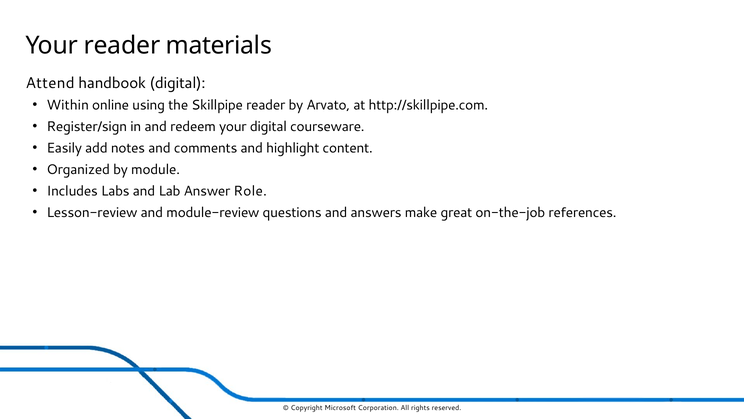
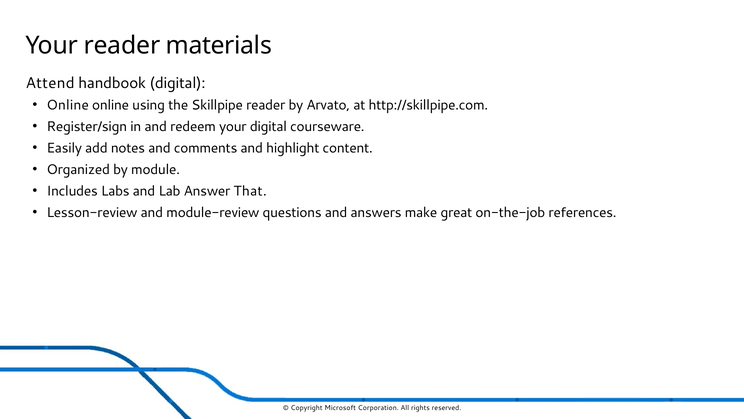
Within at (68, 105): Within -> Online
Role: Role -> That
